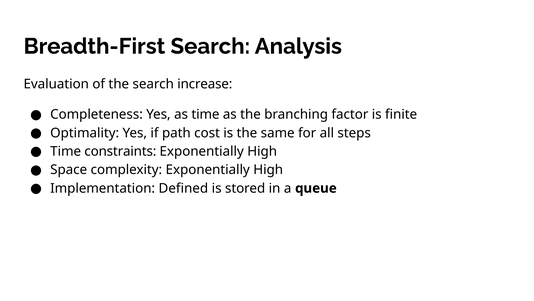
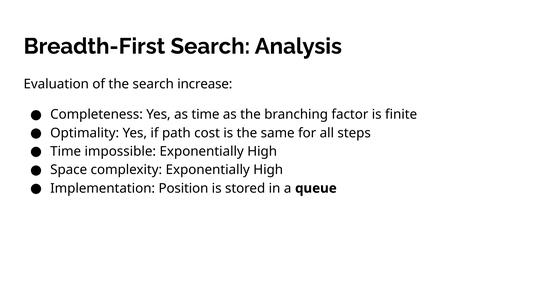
constraints: constraints -> impossible
Defined: Defined -> Position
